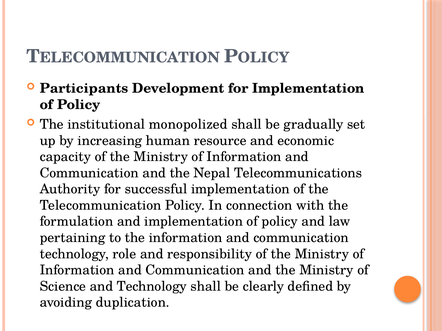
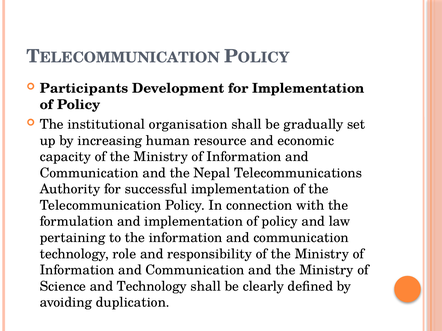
monopolized: monopolized -> organisation
